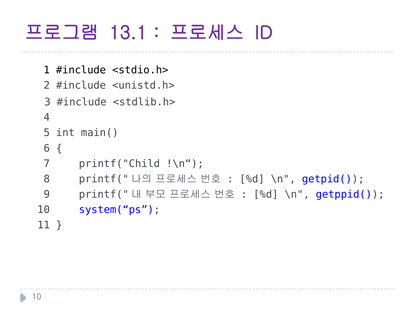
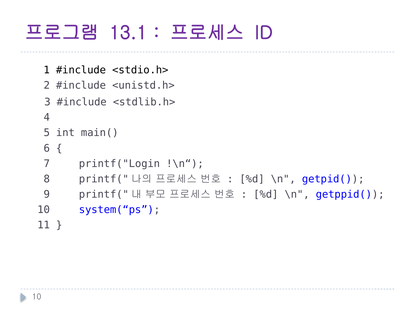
printf("Child: printf("Child -> printf("Login
